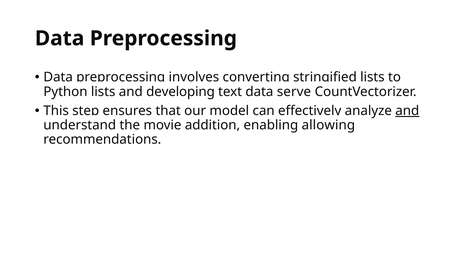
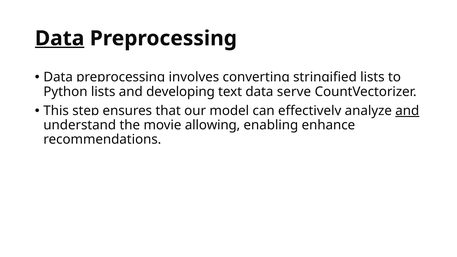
Data at (60, 38) underline: none -> present
addition: addition -> allowing
allowing: allowing -> enhance
